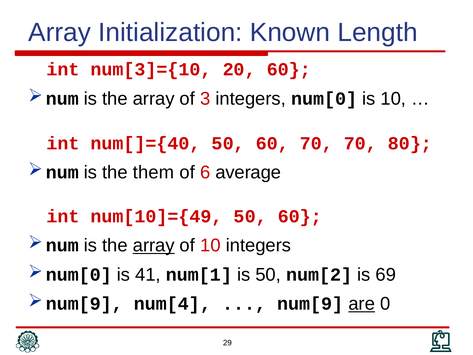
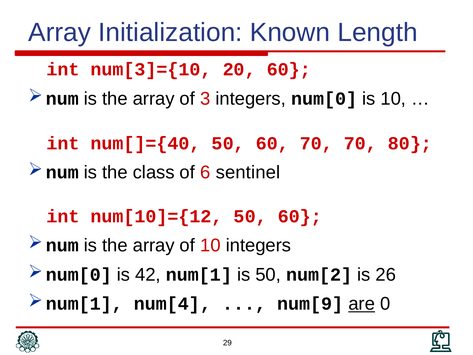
them: them -> class
average: average -> sentinel
num[10]={49: num[10]={49 -> num[10]={12
array at (154, 245) underline: present -> none
41: 41 -> 42
69: 69 -> 26
num[9 at (84, 304): num[9 -> num[1
